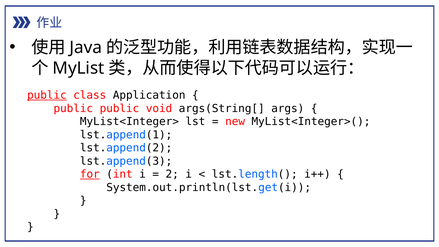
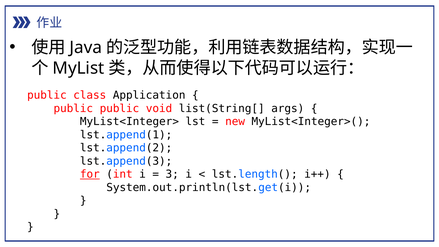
public at (47, 95) underline: present -> none
args(String[: args(String[ -> list(String[
2: 2 -> 3
